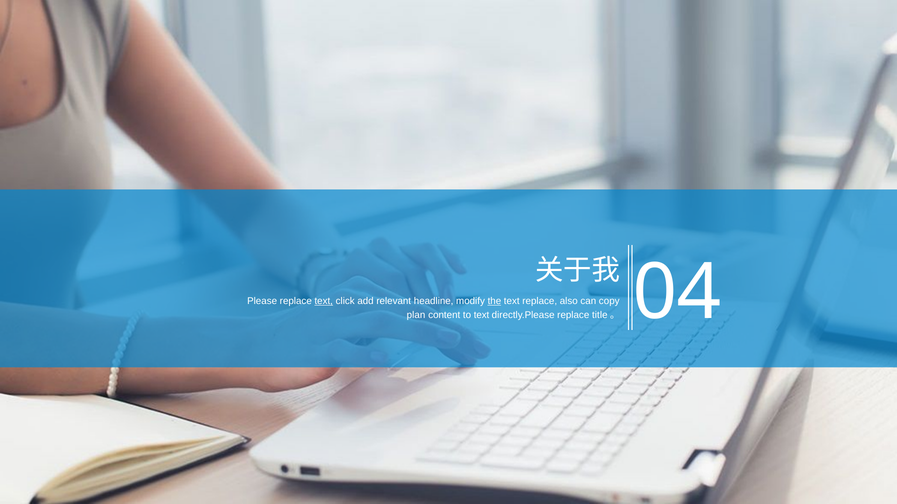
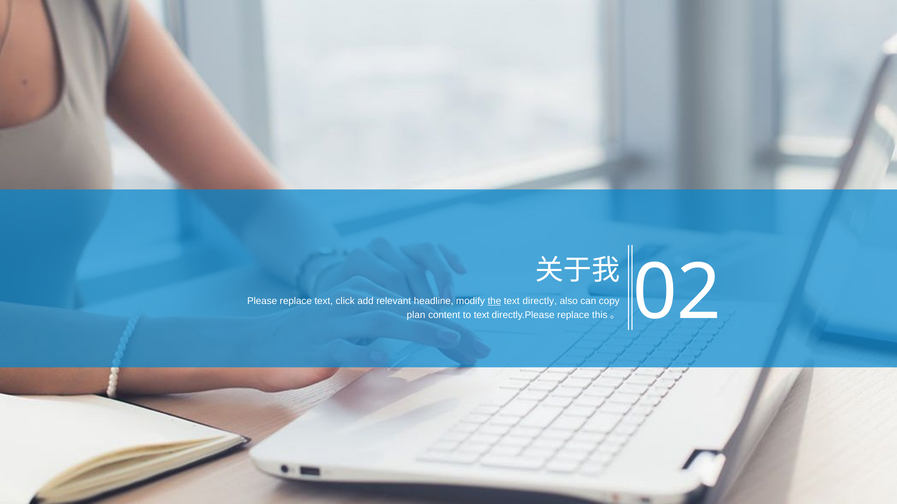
text at (324, 301) underline: present -> none
text replace: replace -> directly
title: title -> this
04: 04 -> 02
